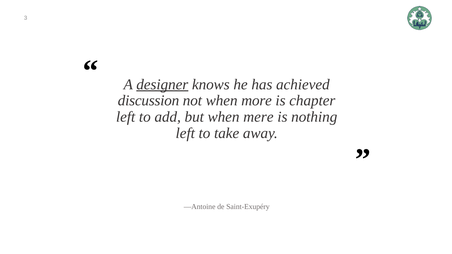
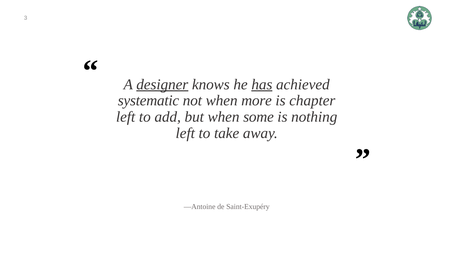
has underline: none -> present
discussion: discussion -> systematic
mere: mere -> some
